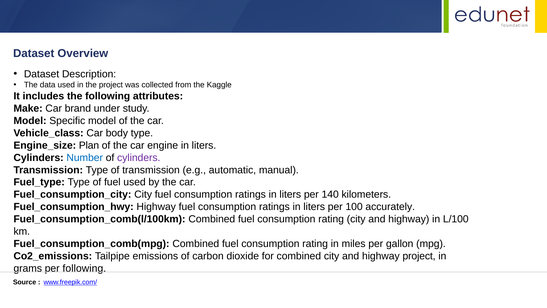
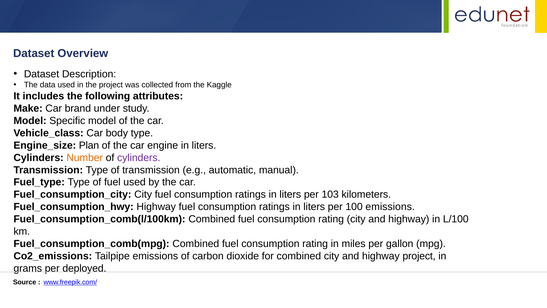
Number colour: blue -> orange
140: 140 -> 103
100 accurately: accurately -> emissions
per following: following -> deployed
